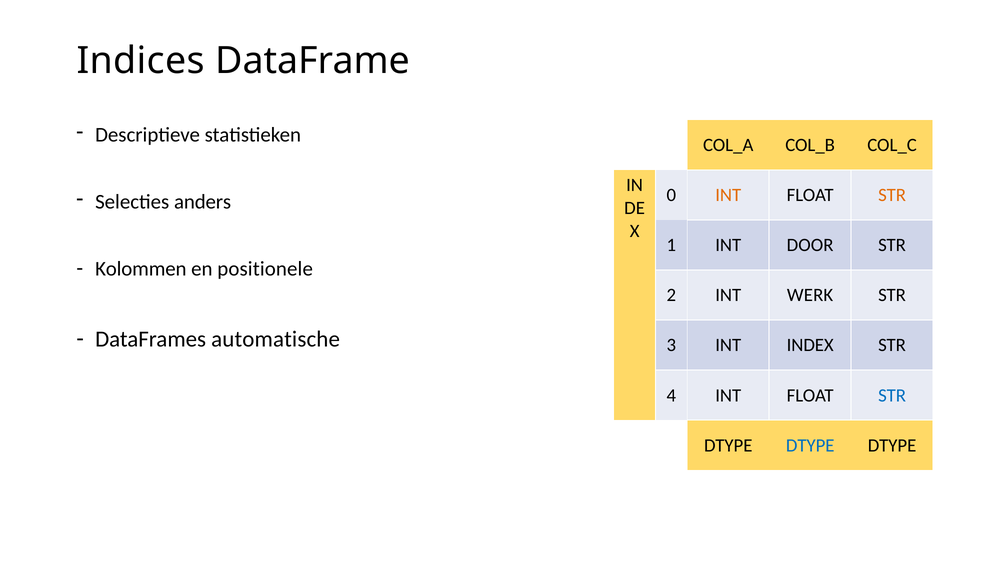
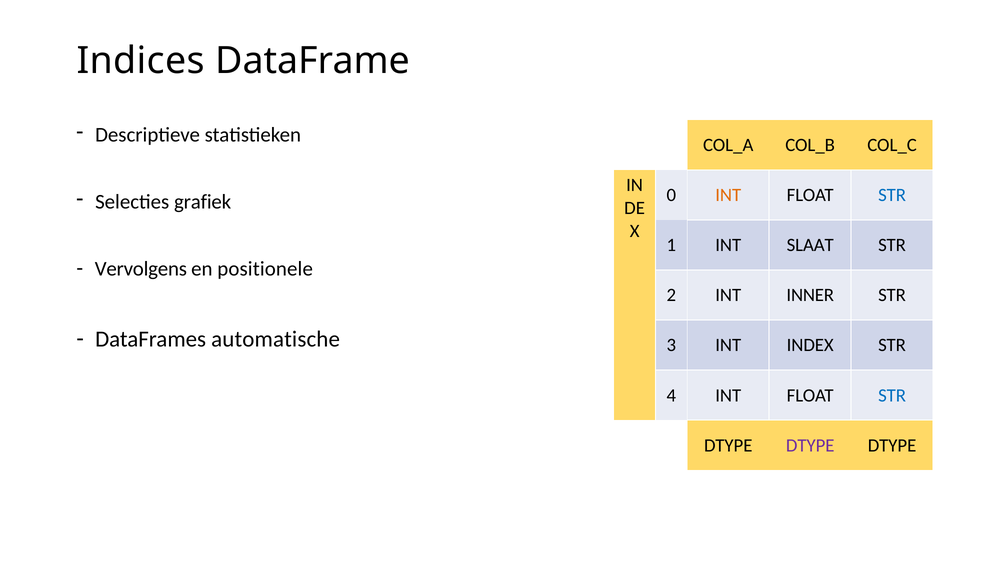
STR at (892, 195) colour: orange -> blue
anders: anders -> grafiek
DOOR: DOOR -> SLAAT
Kolommen: Kolommen -> Vervolgens
WERK: WERK -> INNER
DTYPE at (810, 445) colour: blue -> purple
